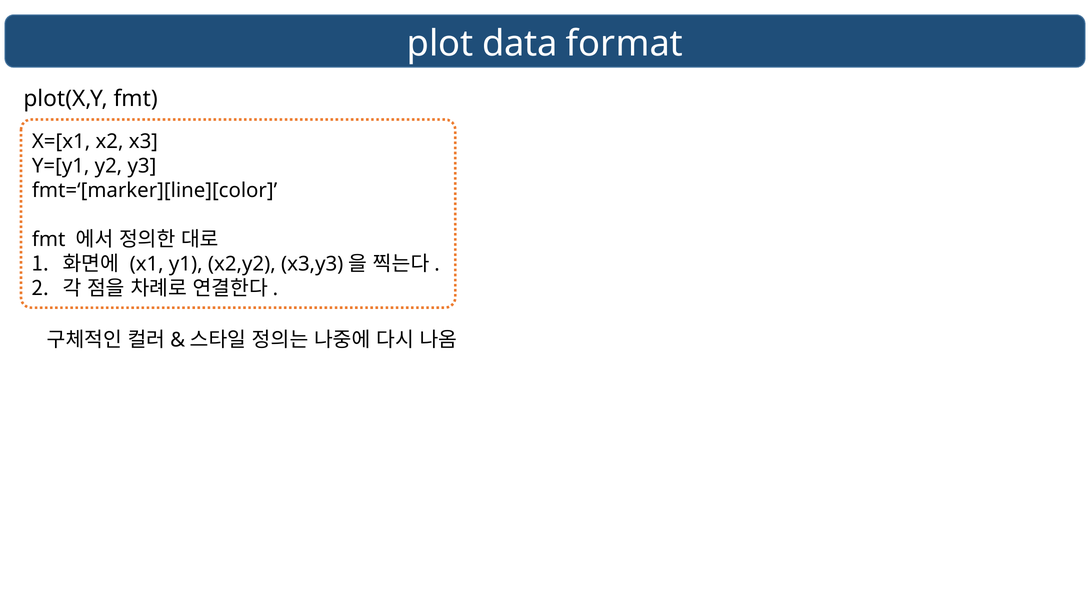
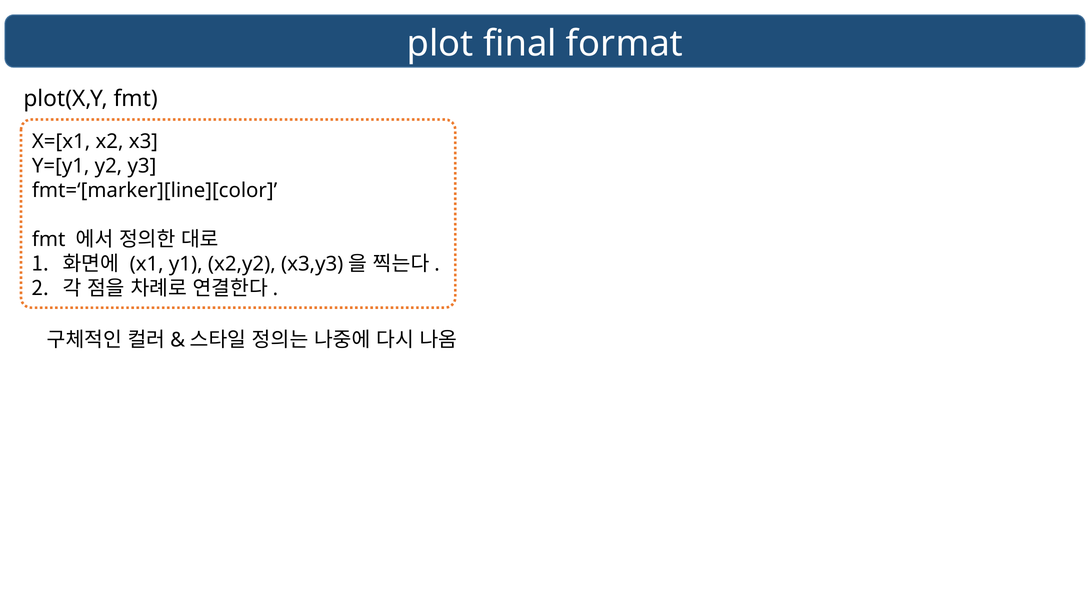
data: data -> final
